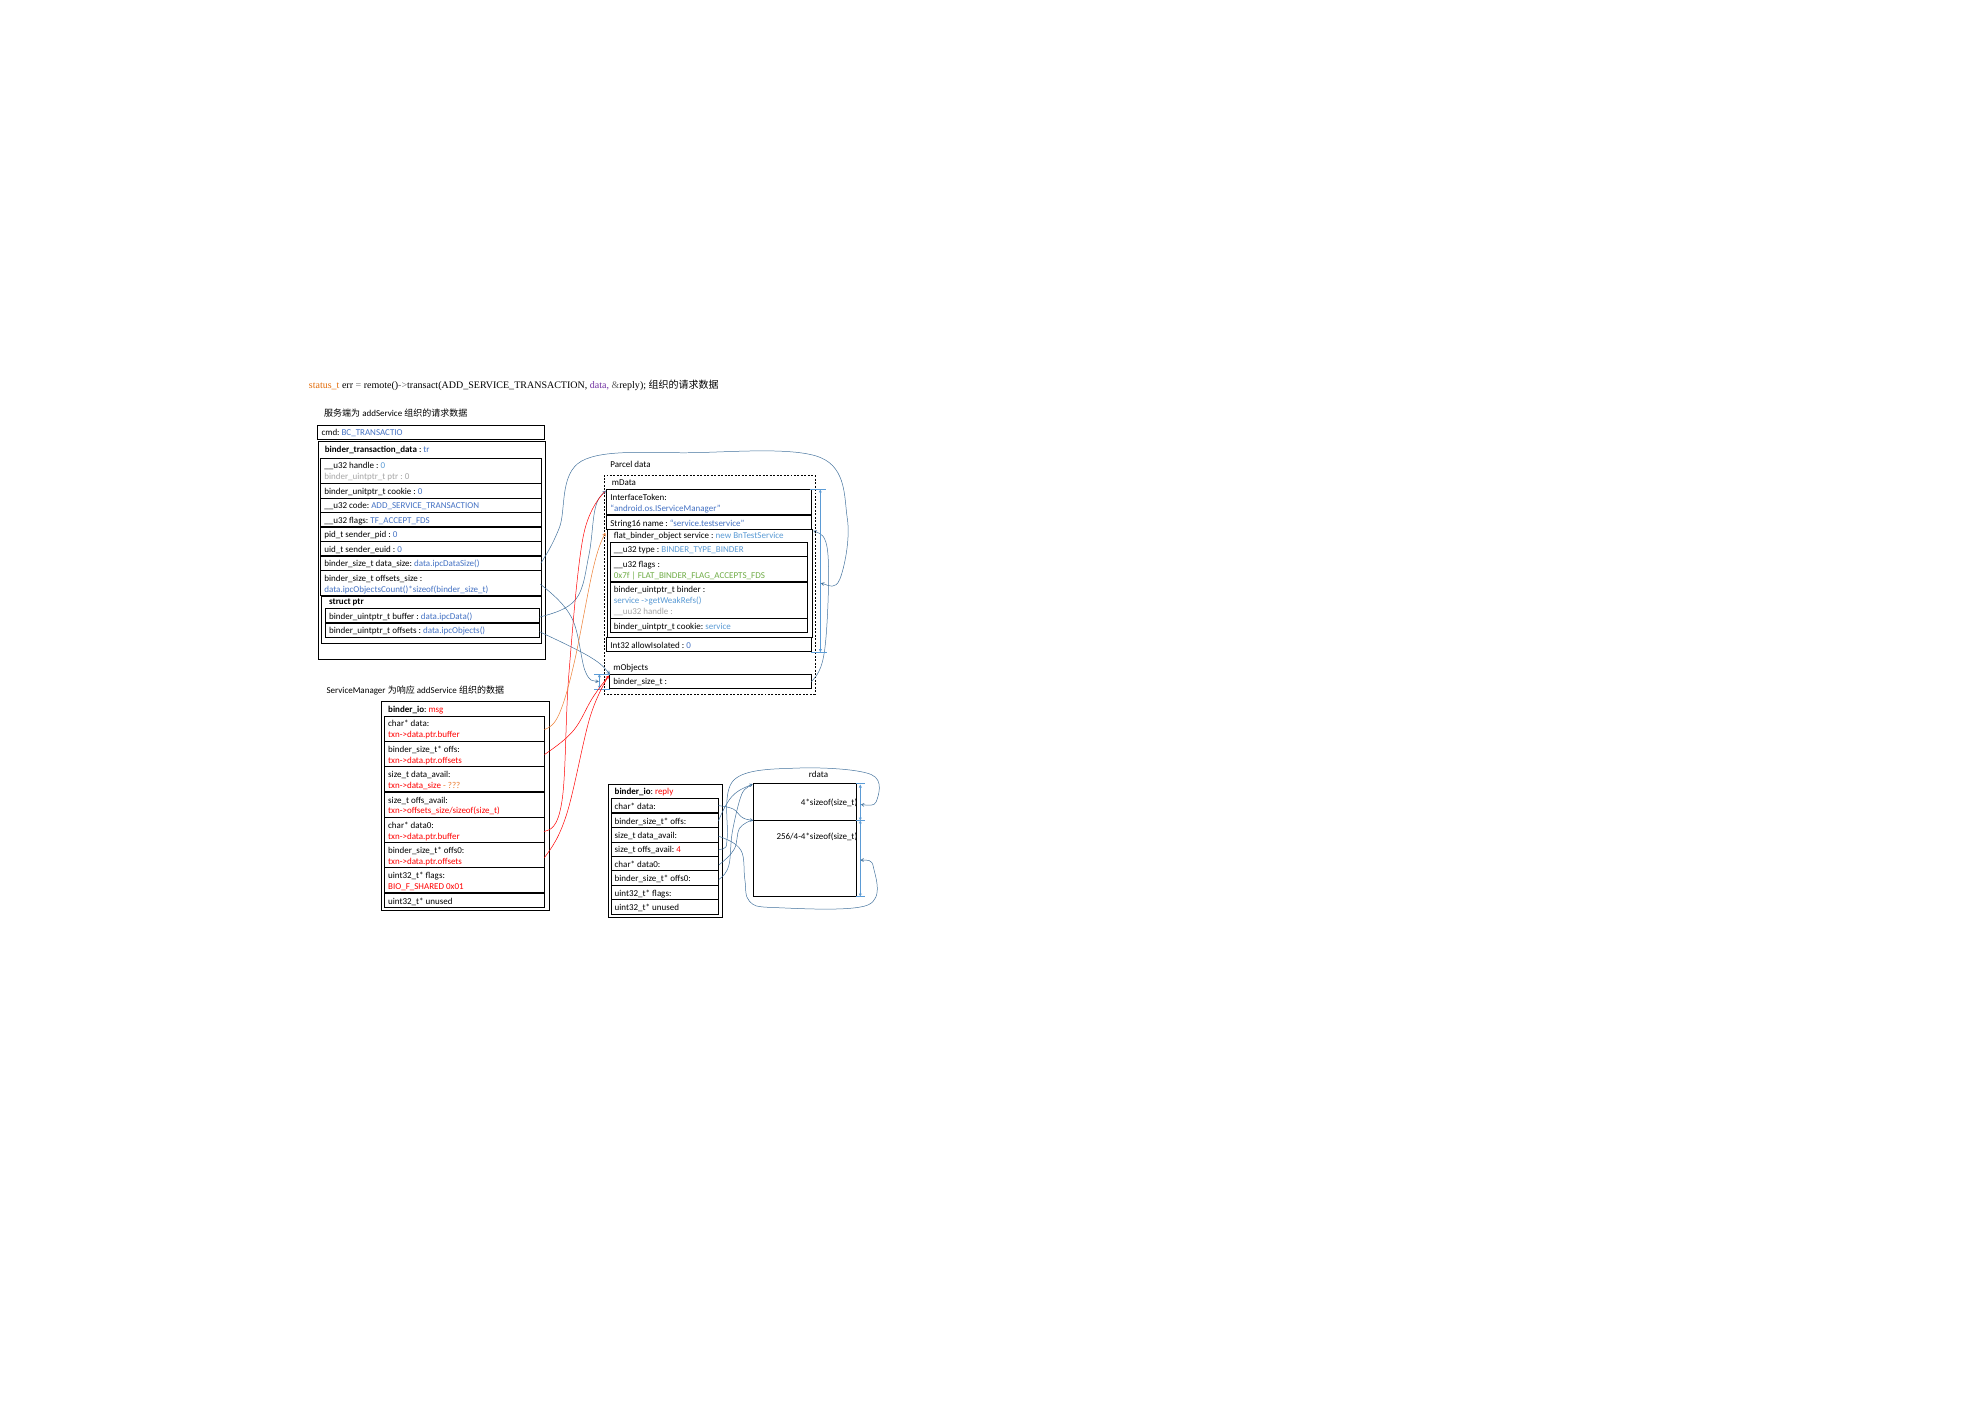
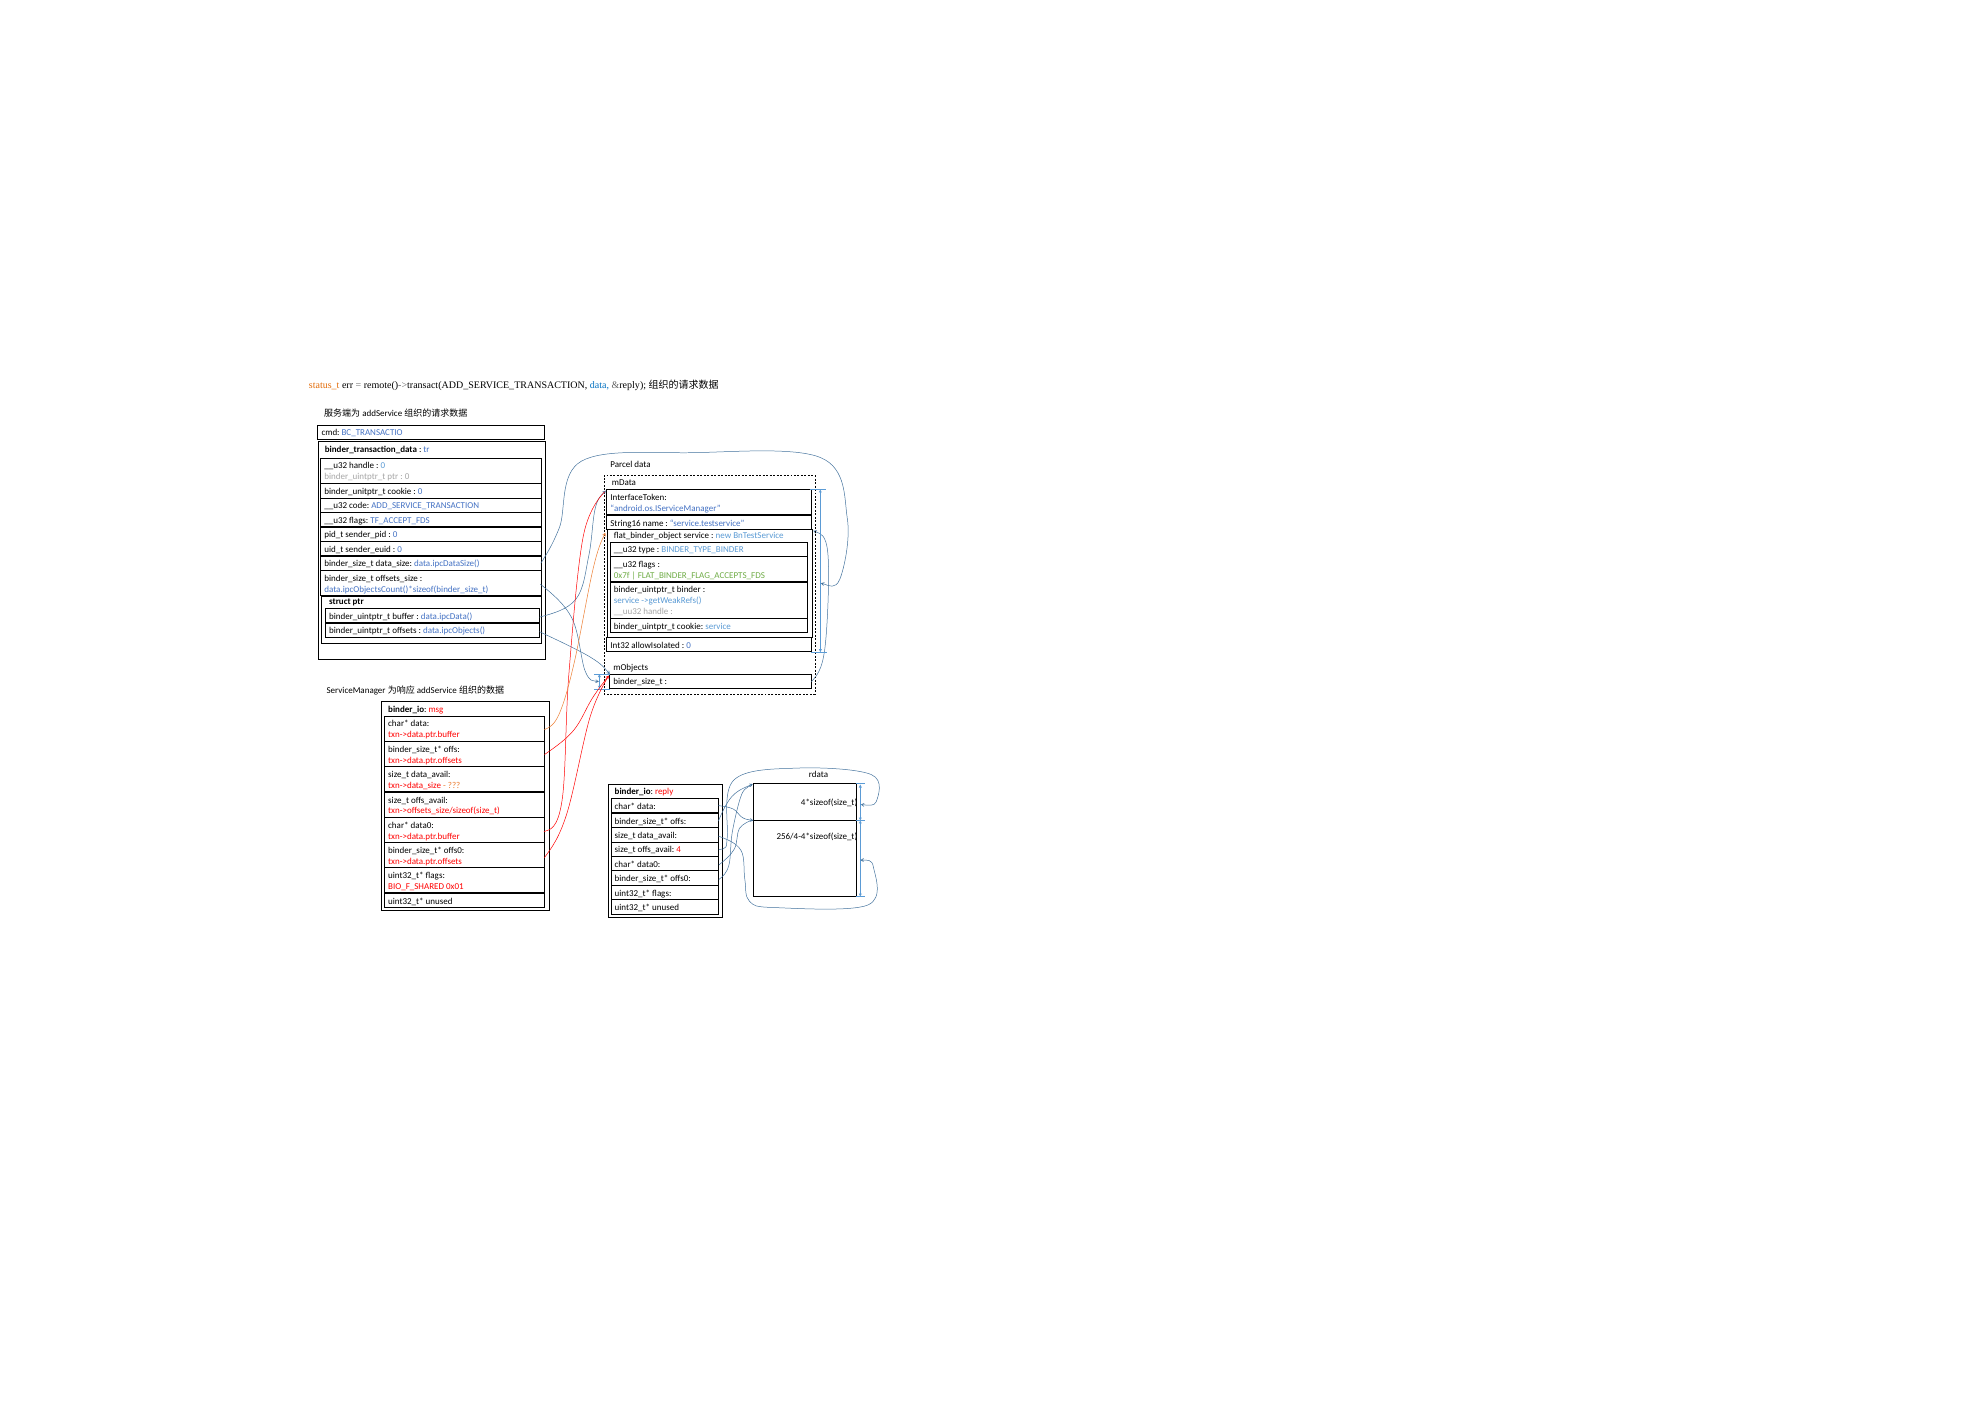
data at (599, 385) colour: purple -> blue
